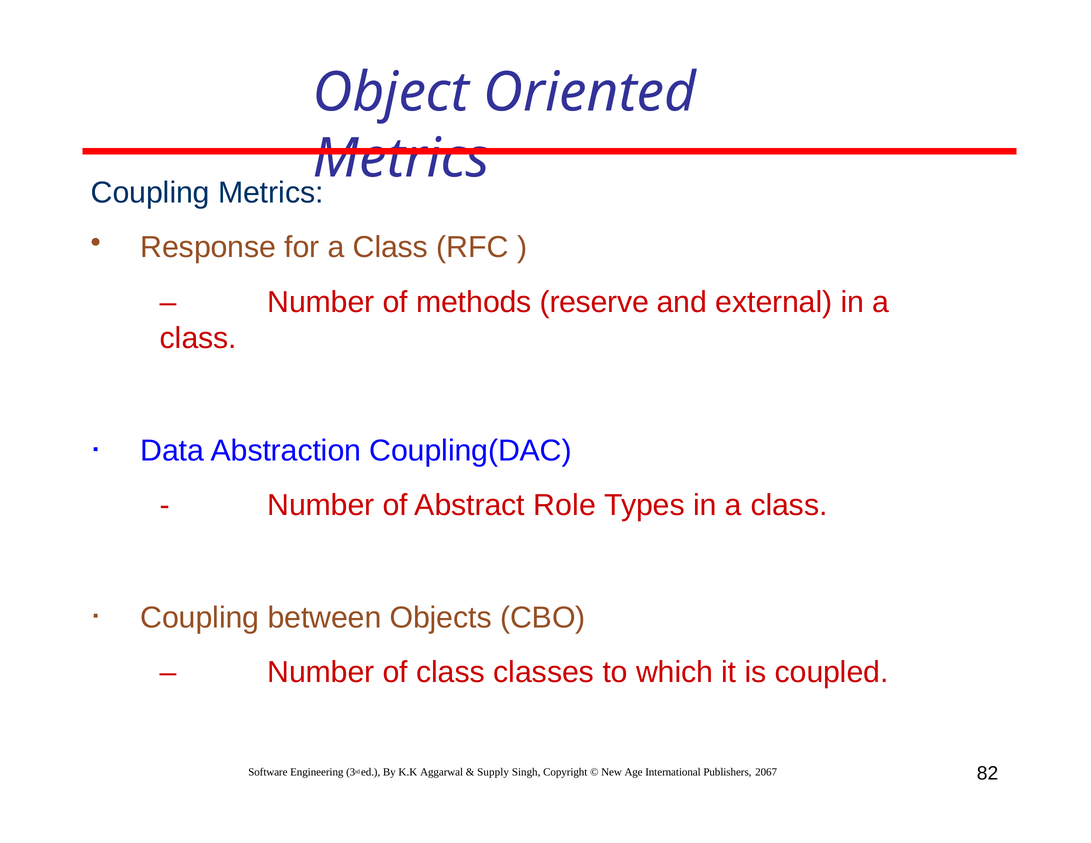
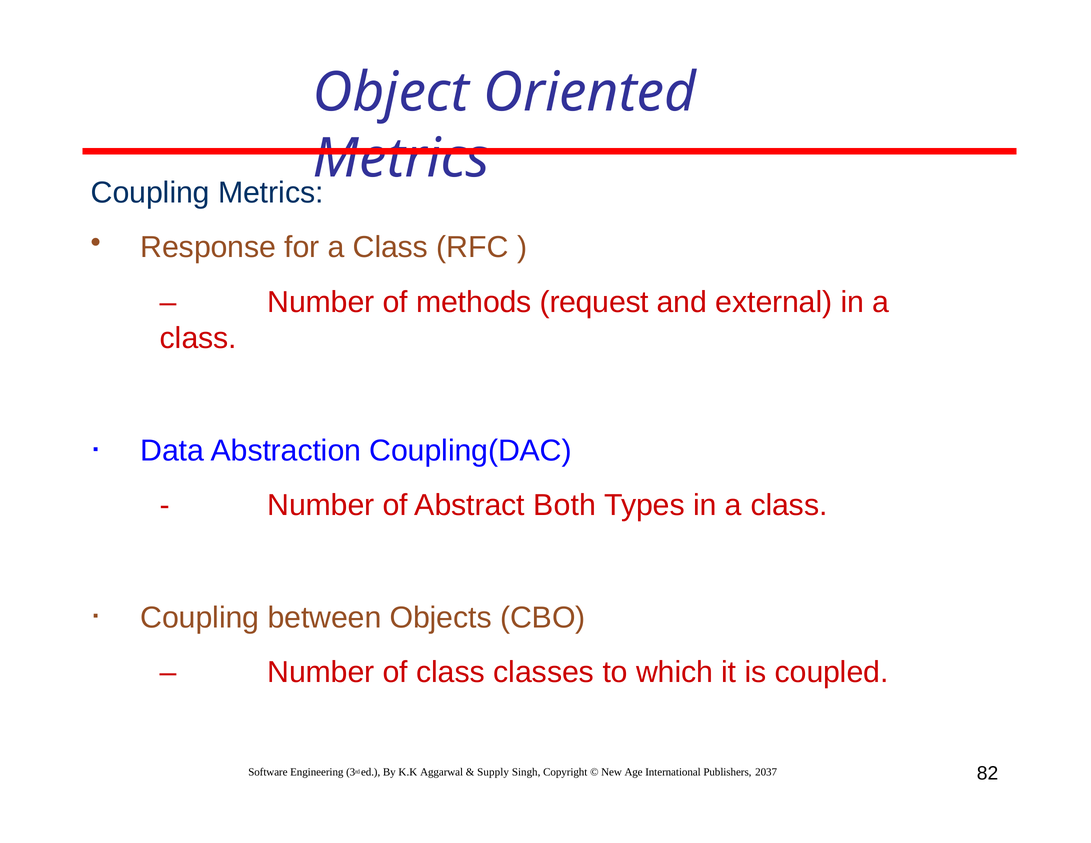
reserve: reserve -> request
Role: Role -> Both
2067: 2067 -> 2037
